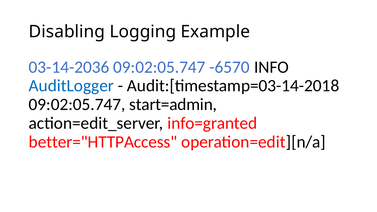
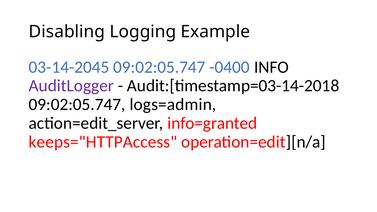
03-14-2036: 03-14-2036 -> 03-14-2045
-6570: -6570 -> -0400
AuditLogger colour: blue -> purple
start=admin: start=admin -> logs=admin
better="HTTPAccess: better="HTTPAccess -> keeps="HTTPAccess
